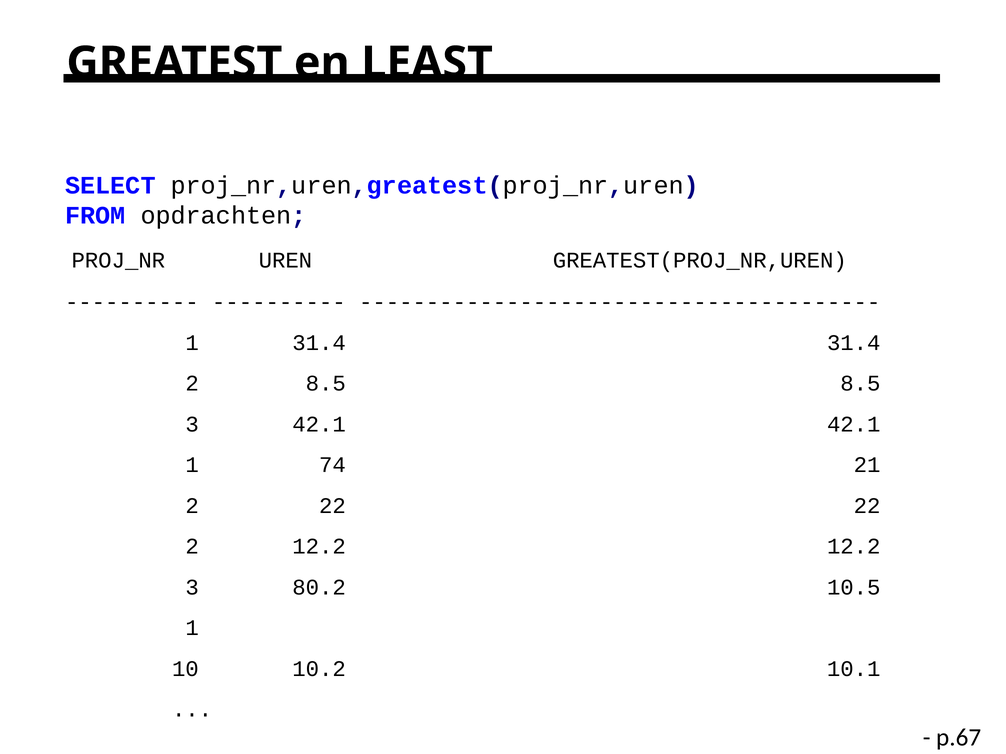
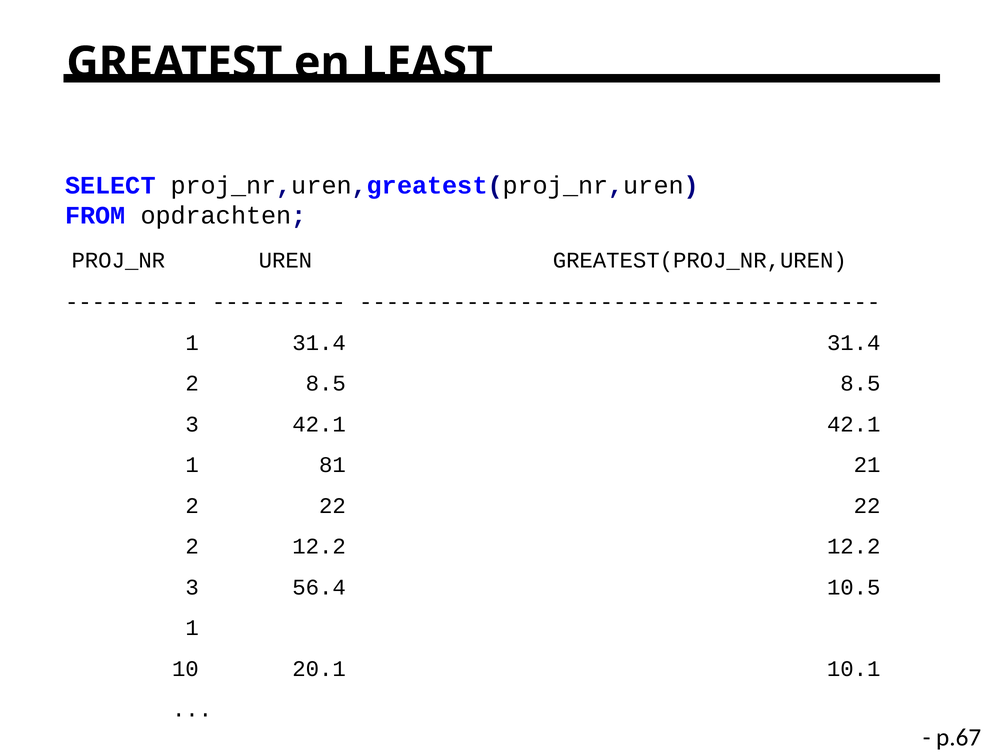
74: 74 -> 81
80.2: 80.2 -> 56.4
10.2: 10.2 -> 20.1
